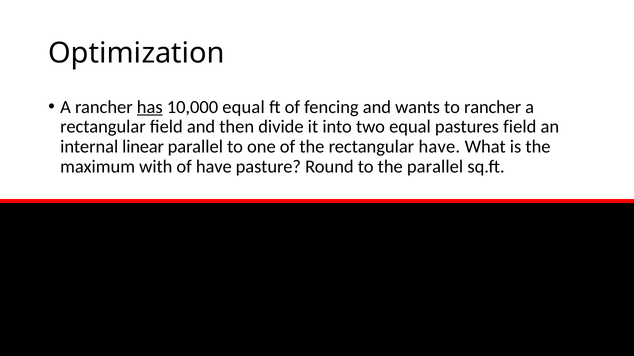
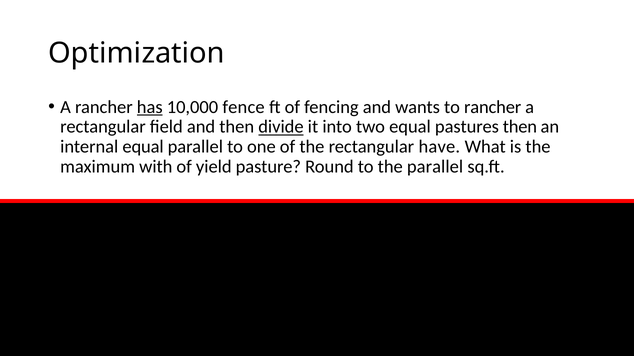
10,000 equal: equal -> fence
divide underline: none -> present
pastures field: field -> then
internal linear: linear -> equal
of have: have -> yield
